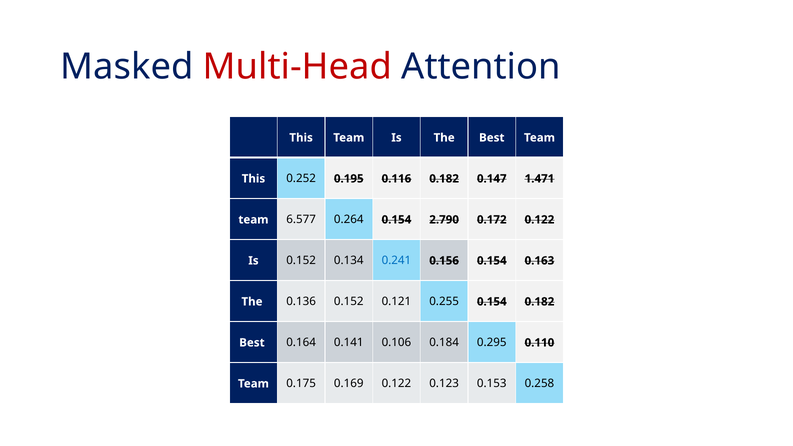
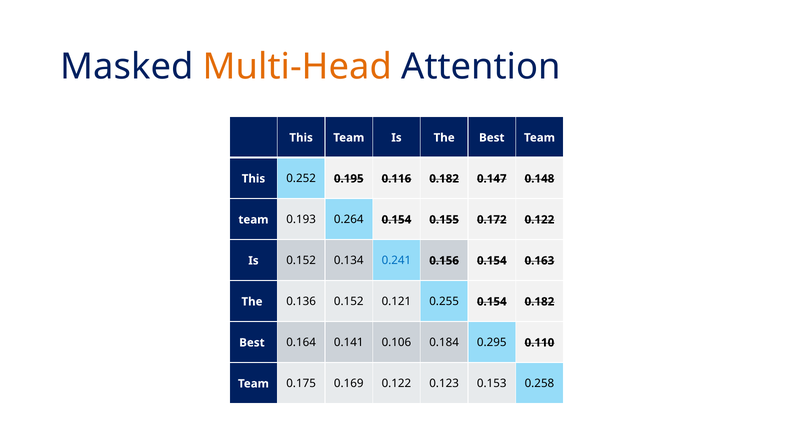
Multi-Head colour: red -> orange
1.471: 1.471 -> 0.148
6.577: 6.577 -> 0.193
2.790: 2.790 -> 0.155
